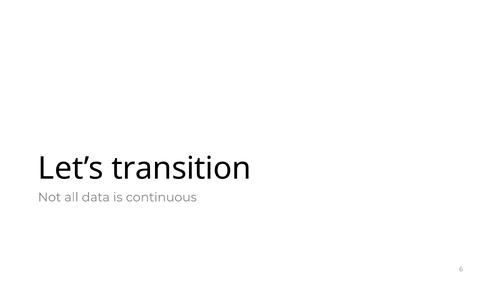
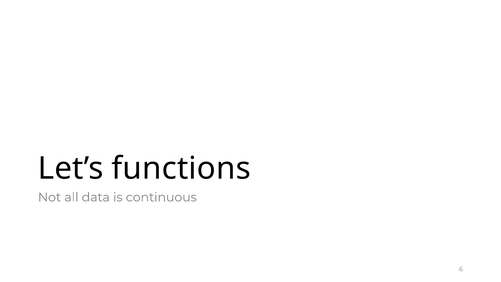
transition: transition -> functions
